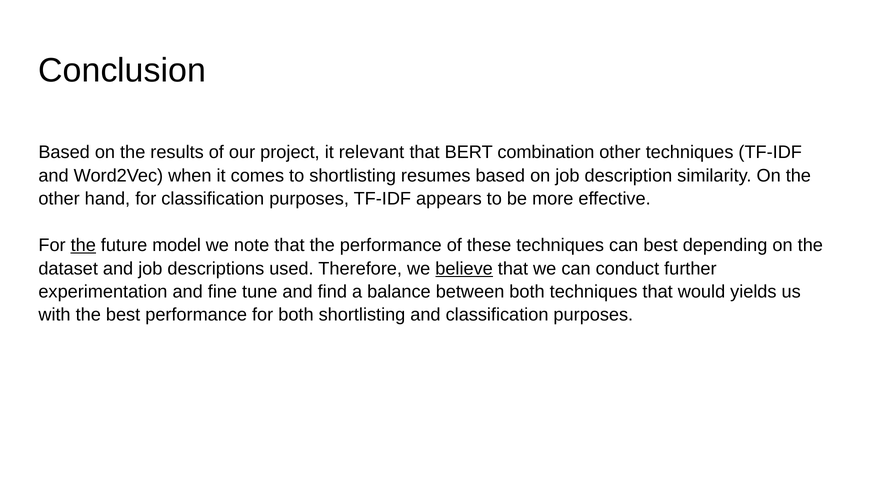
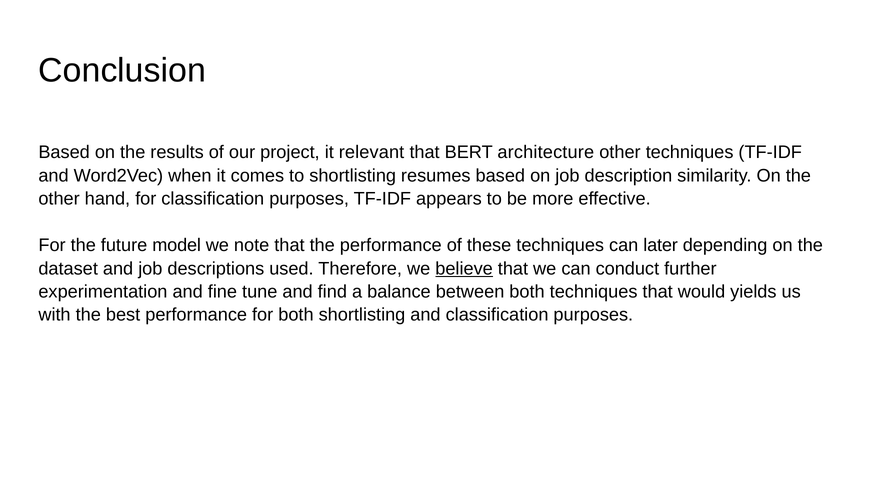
combination: combination -> architecture
the at (83, 245) underline: present -> none
can best: best -> later
